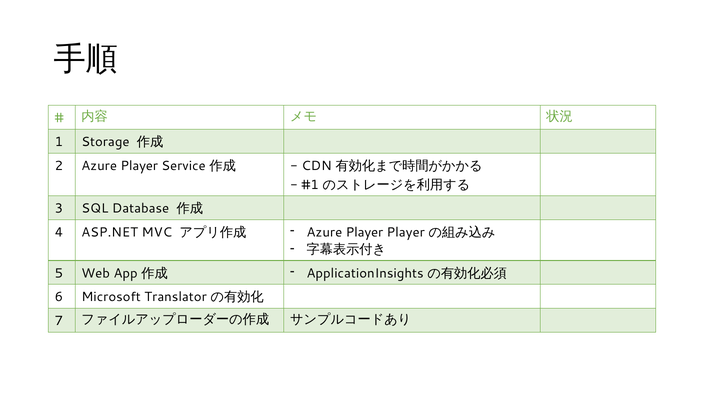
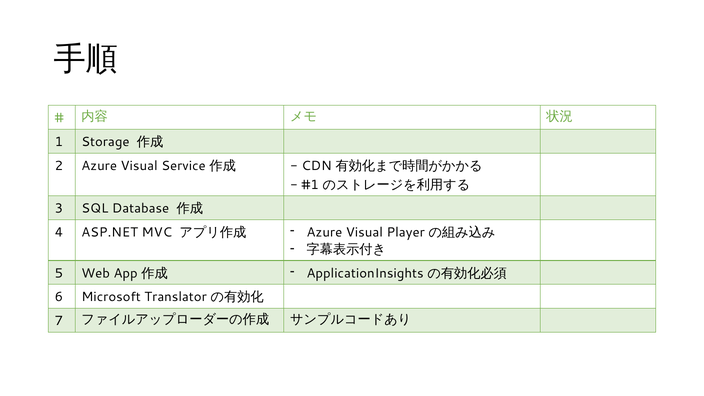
2 Azure Player: Player -> Visual
Player at (364, 233): Player -> Visual
